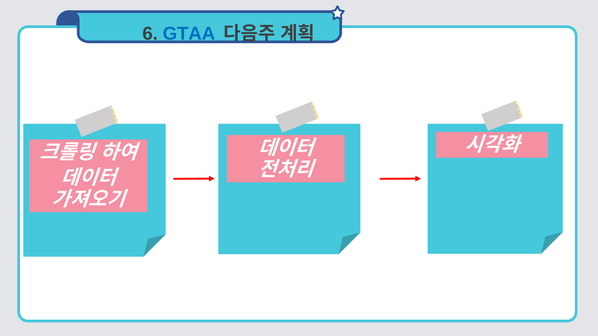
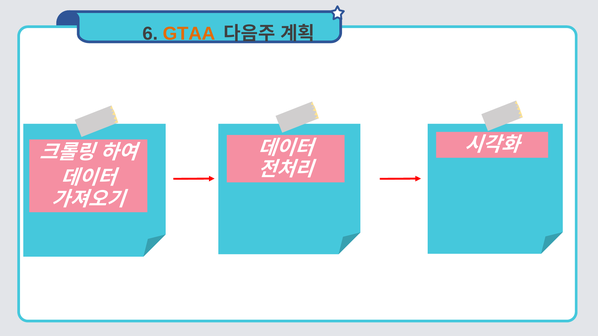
GTAA colour: blue -> orange
